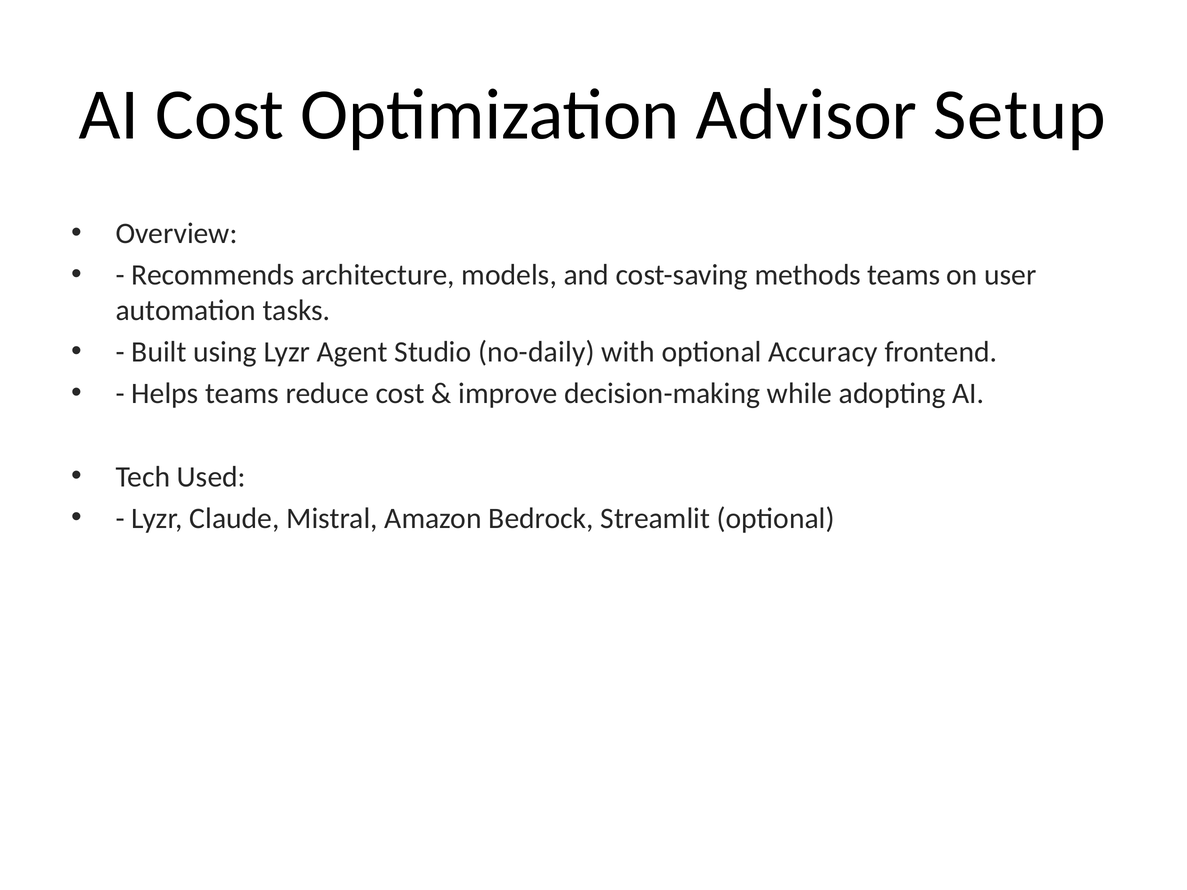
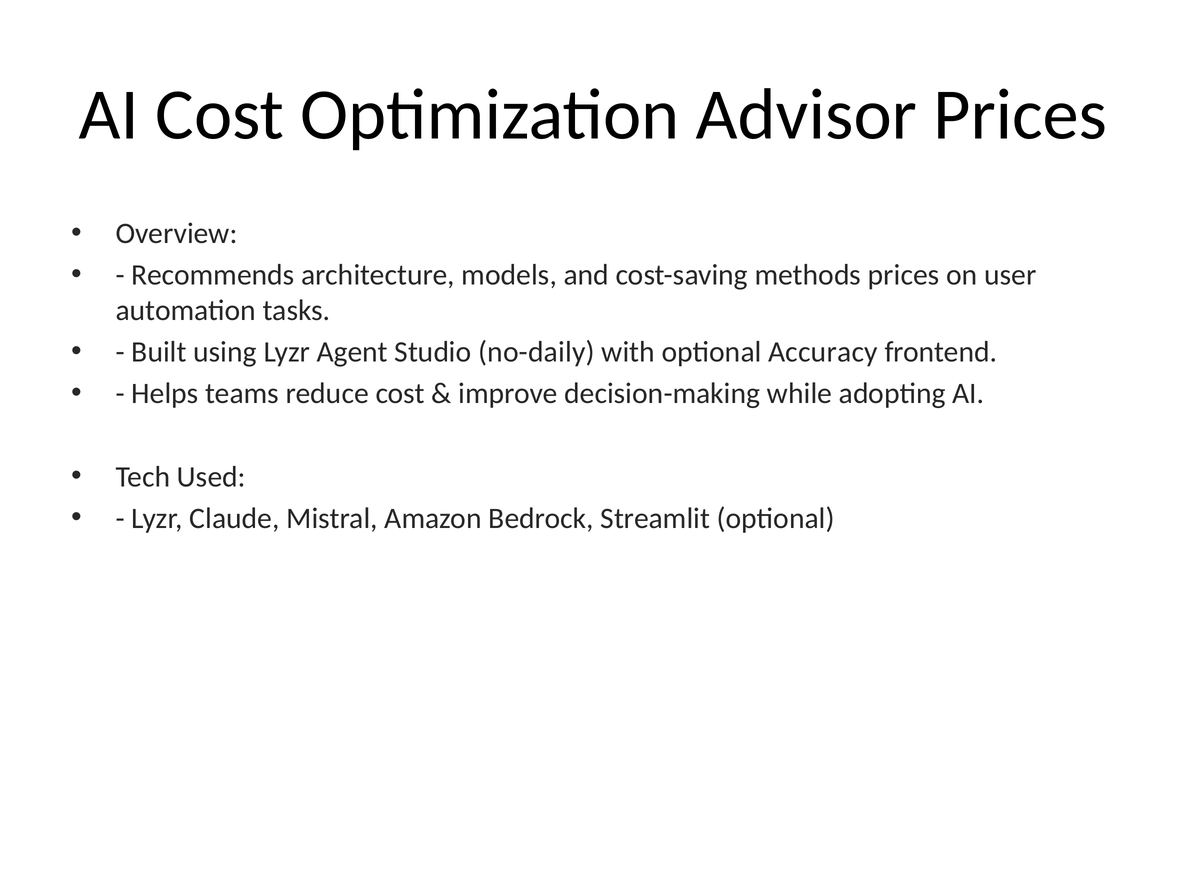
Advisor Setup: Setup -> Prices
methods teams: teams -> prices
